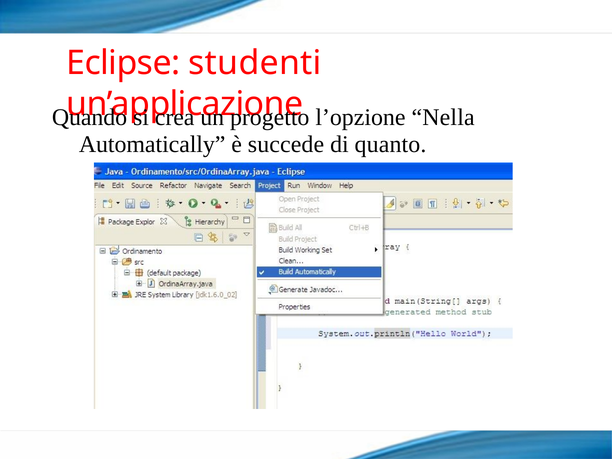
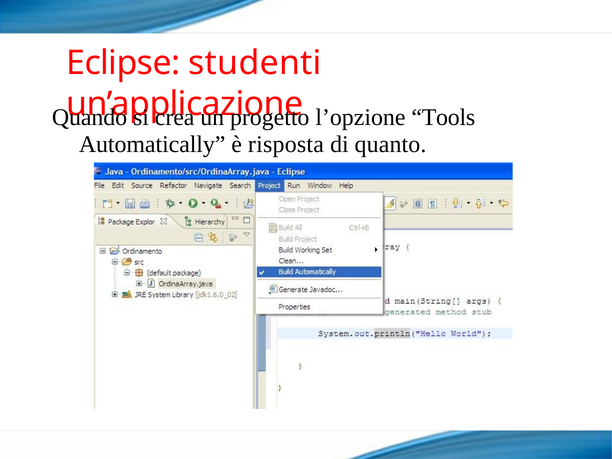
Nella: Nella -> Tools
succede: succede -> risposta
